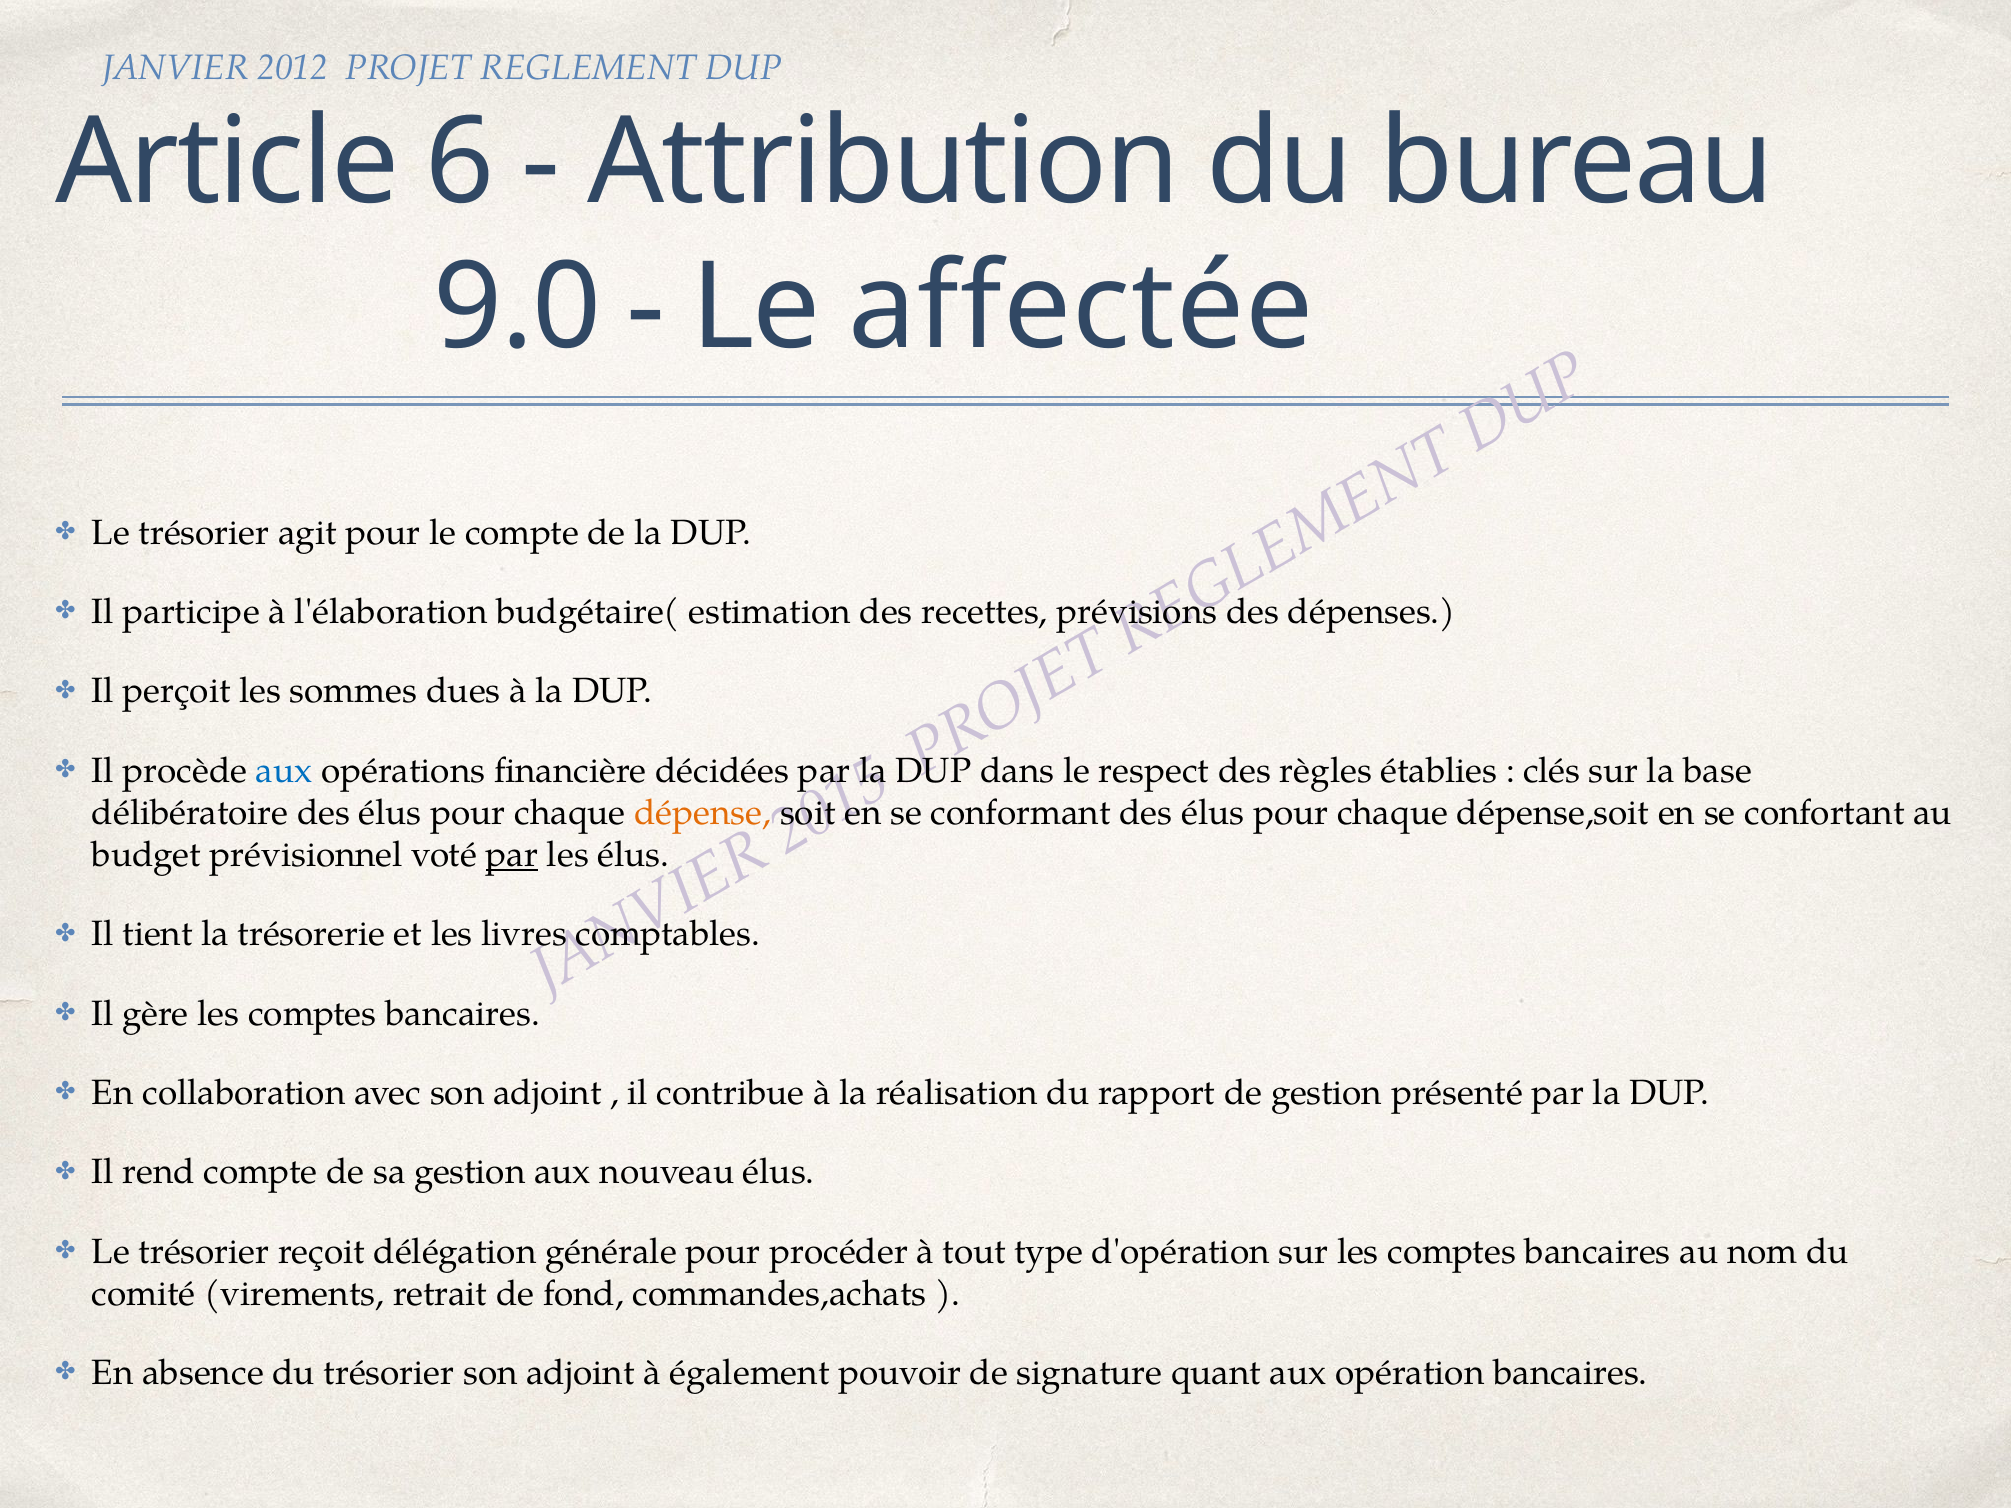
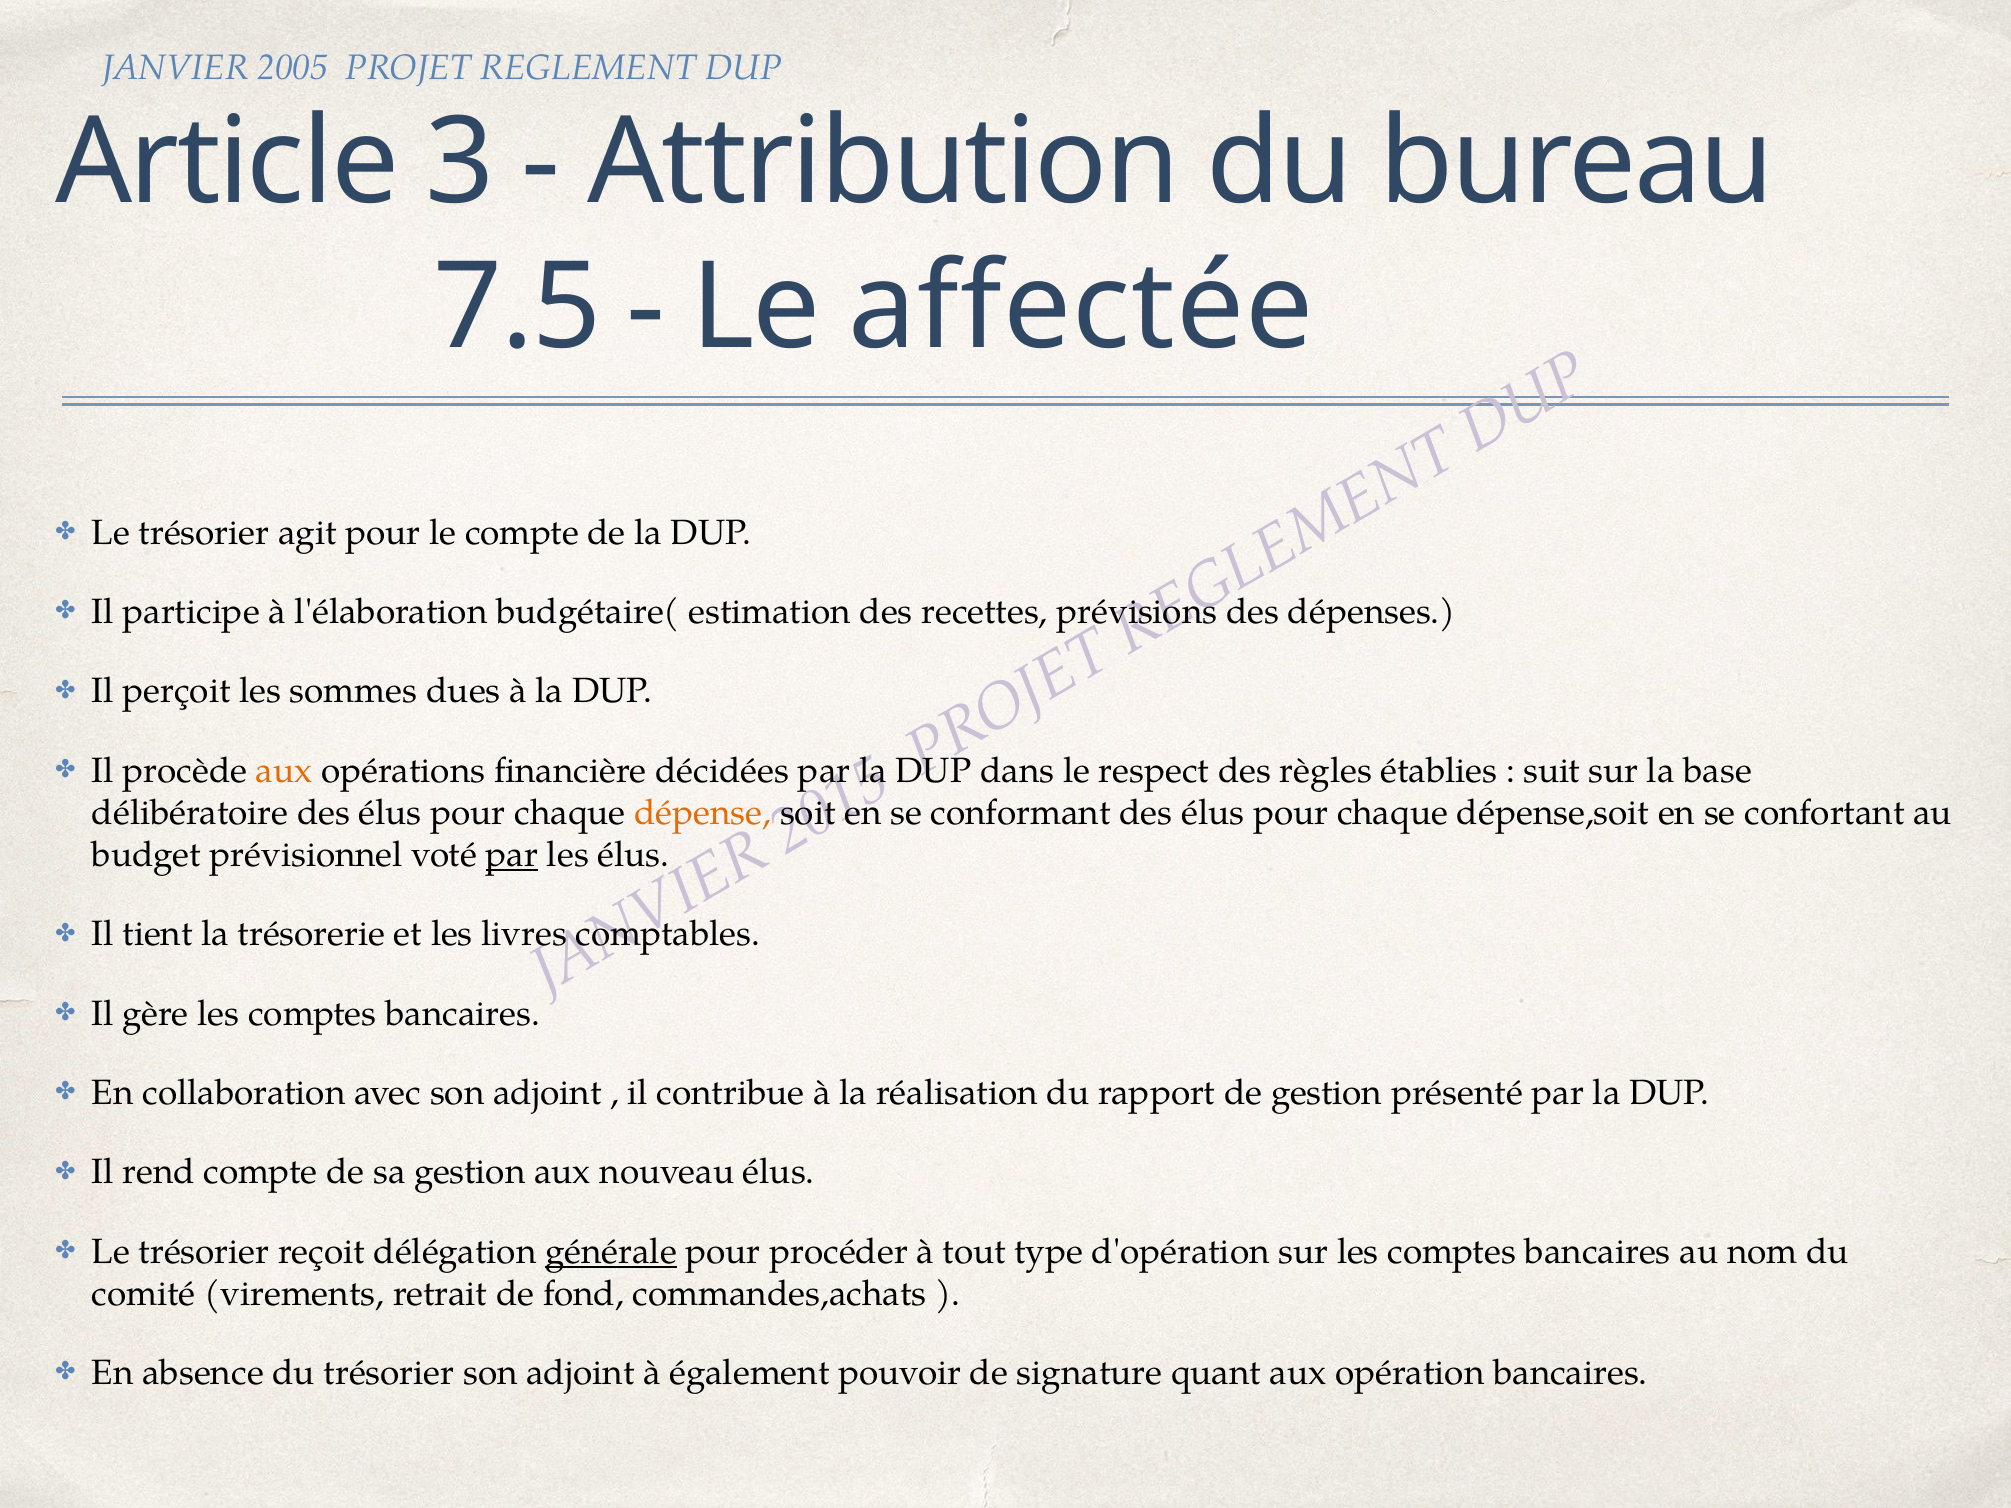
2012: 2012 -> 2005
6: 6 -> 3
9.0: 9.0 -> 7.5
aux at (284, 771) colour: blue -> orange
clés: clés -> suit
générale underline: none -> present
